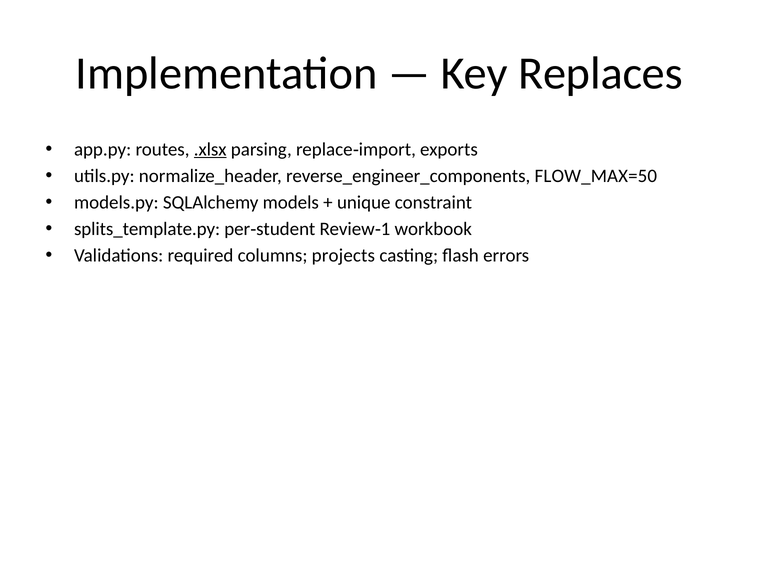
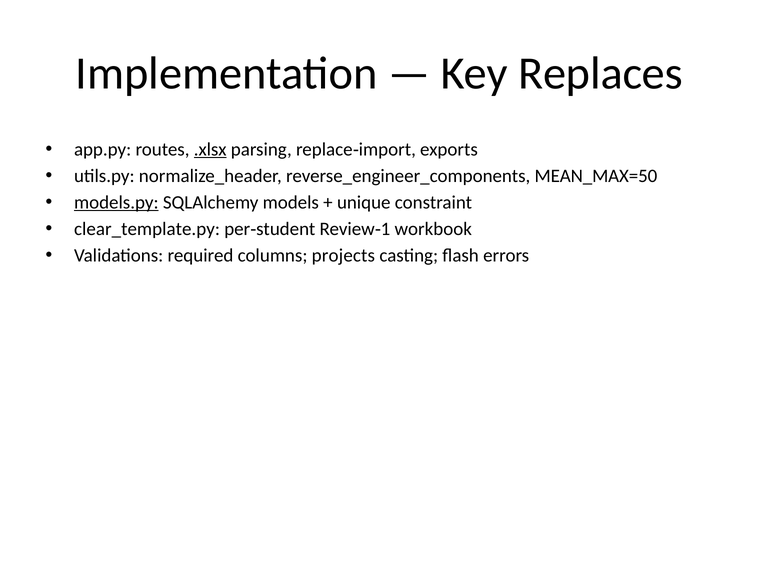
FLOW_MAX=50: FLOW_MAX=50 -> MEAN_MAX=50
models.py underline: none -> present
splits_template.py: splits_template.py -> clear_template.py
